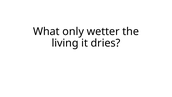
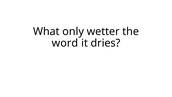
living: living -> word
